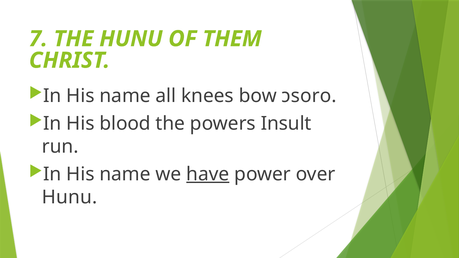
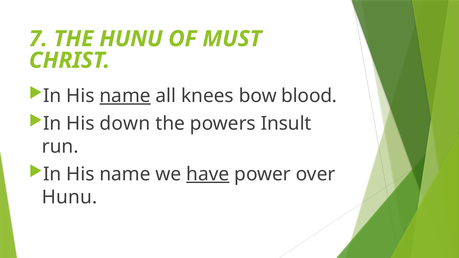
THEM: THEM -> MUST
name at (125, 96) underline: none -> present
ɔsoro: ɔsoro -> blood
blood: blood -> down
